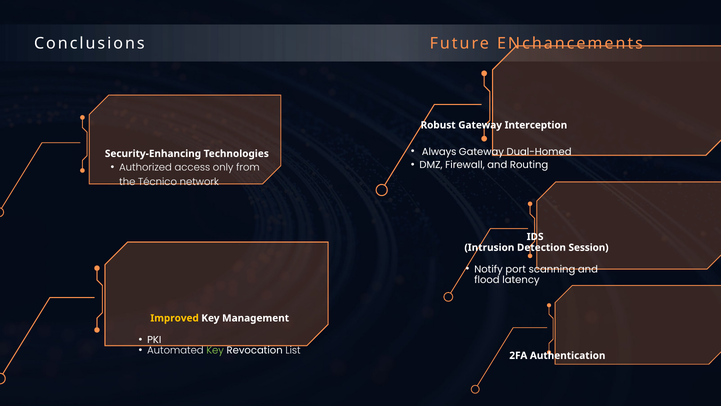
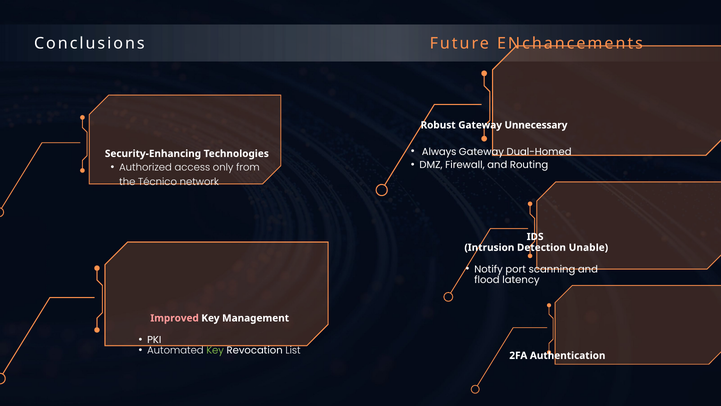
Interception: Interception -> Unnecessary
Session: Session -> Unable
Improved colour: yellow -> pink
